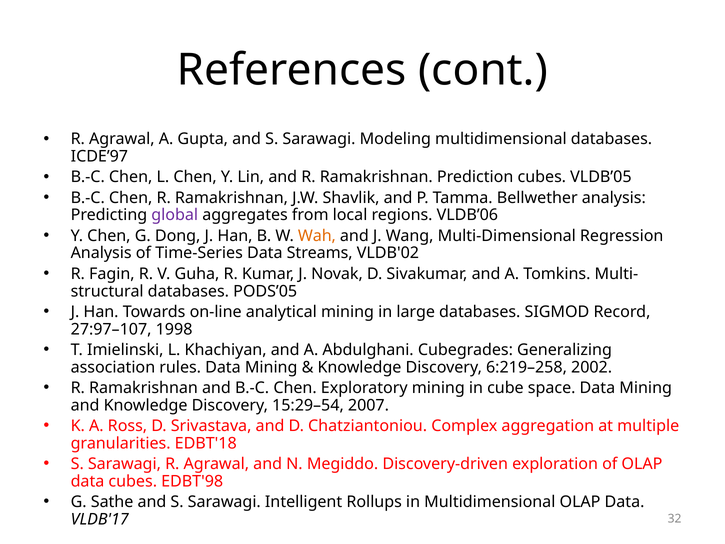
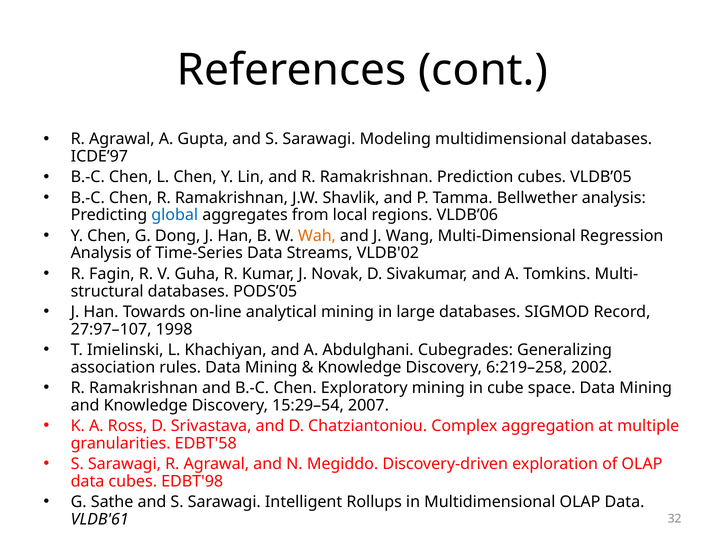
global colour: purple -> blue
EDBT'18: EDBT'18 -> EDBT'58
VLDB'17: VLDB'17 -> VLDB'61
